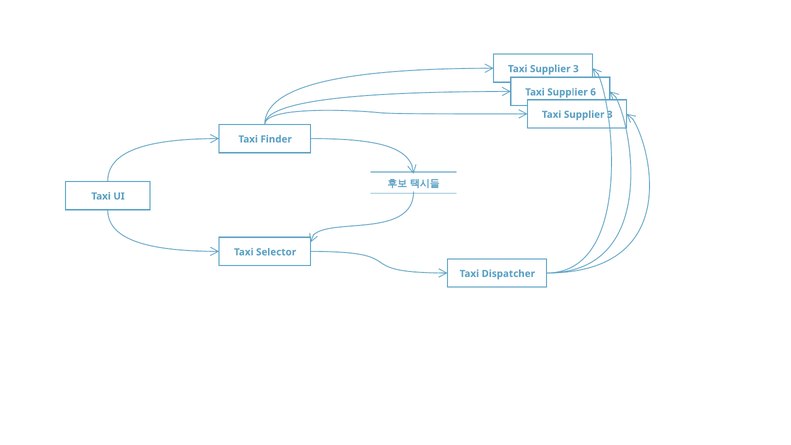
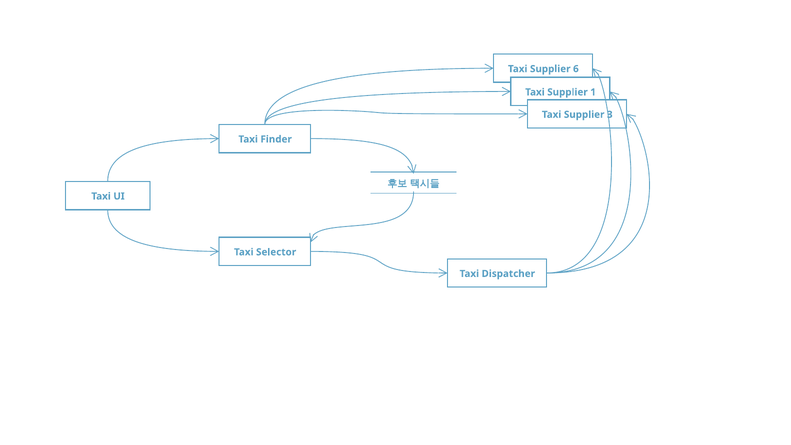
3 at (576, 69): 3 -> 6
6: 6 -> 1
